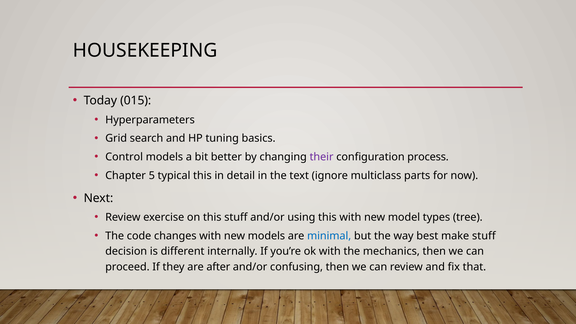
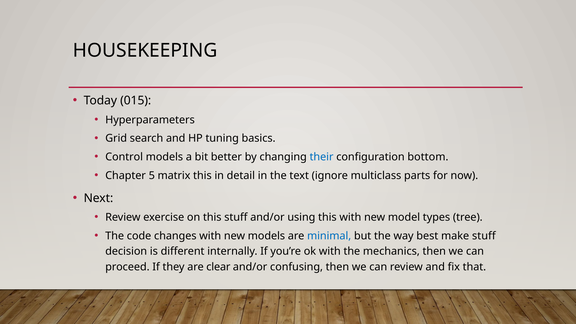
their colour: purple -> blue
process: process -> bottom
typical: typical -> matrix
after: after -> clear
